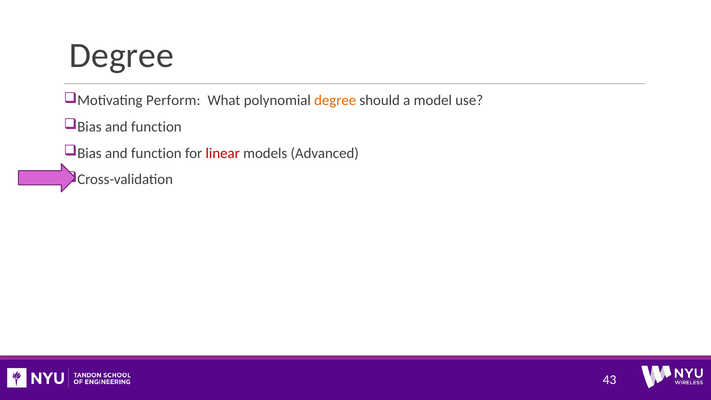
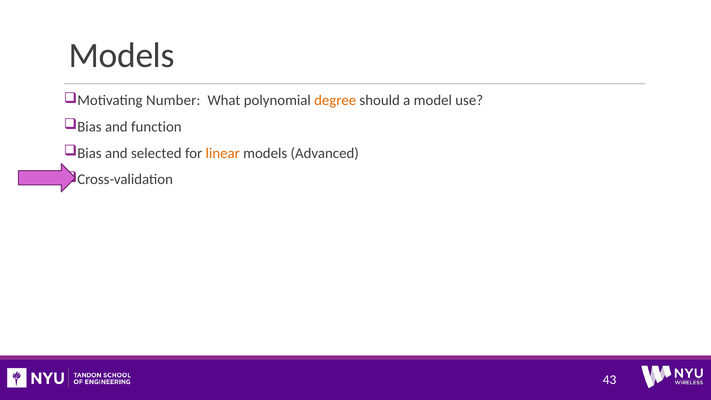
Degree at (122, 56): Degree -> Models
Perform: Perform -> Number
function at (156, 153): function -> selected
linear colour: red -> orange
